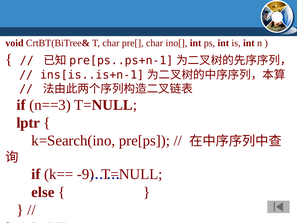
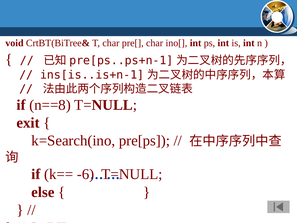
n==3: n==3 -> n==8
lptr: lptr -> exit
-9: -9 -> -6
